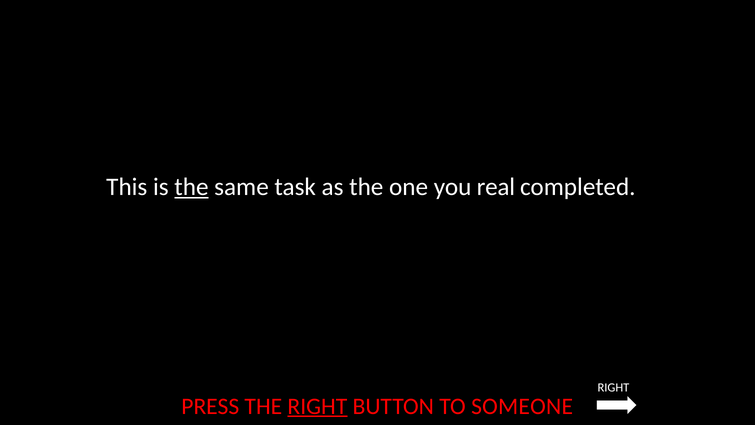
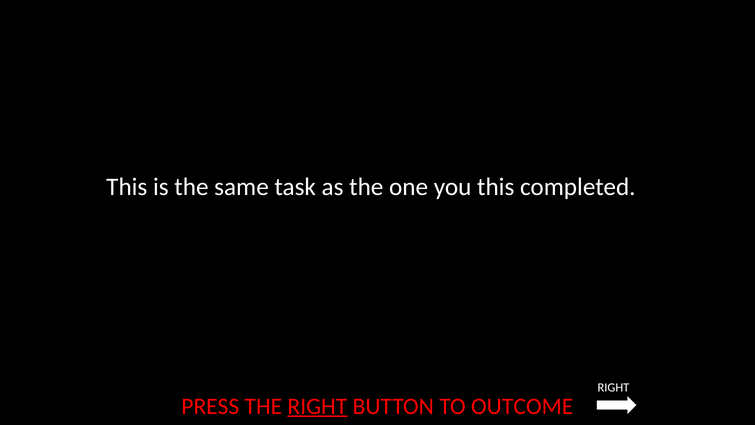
the at (191, 187) underline: present -> none
you real: real -> this
SOMEONE: SOMEONE -> OUTCOME
